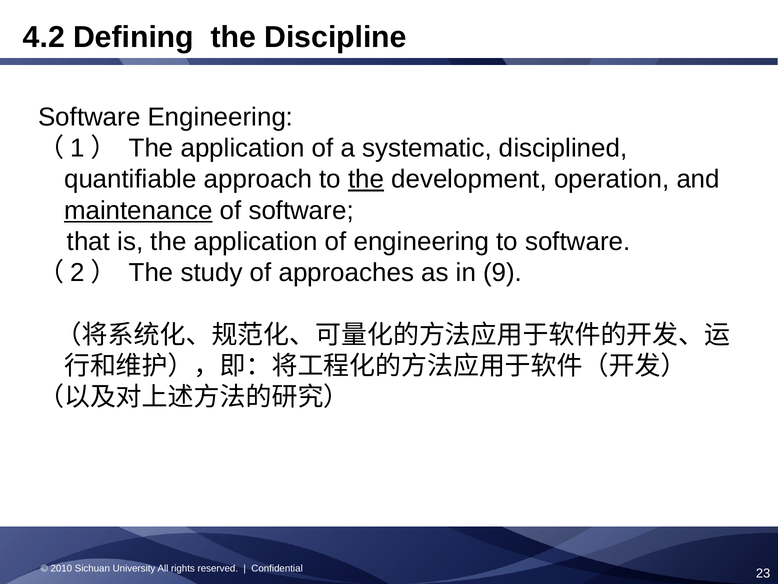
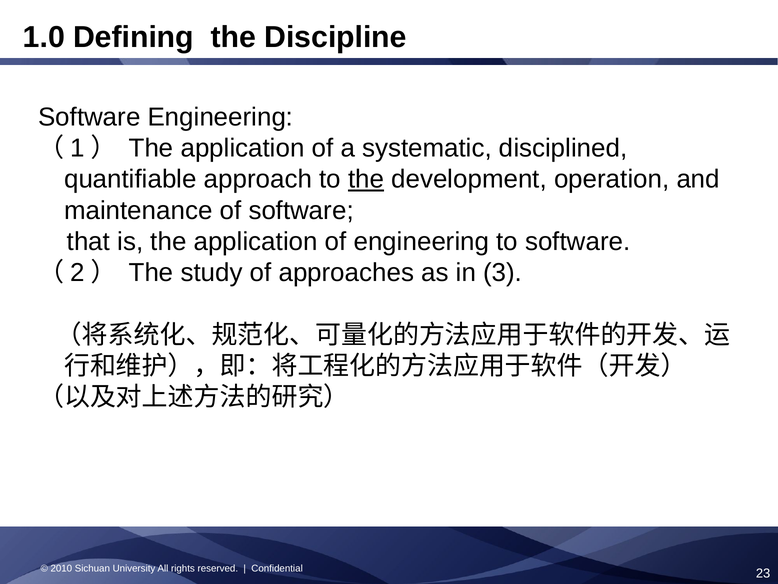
4.2: 4.2 -> 1.0
maintenance underline: present -> none
9: 9 -> 3
